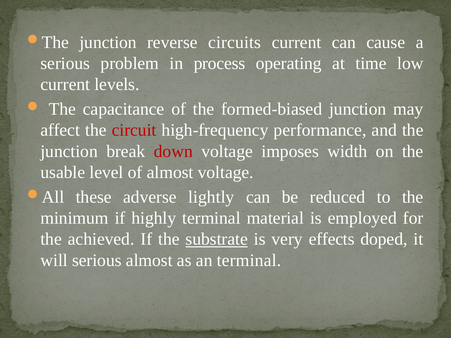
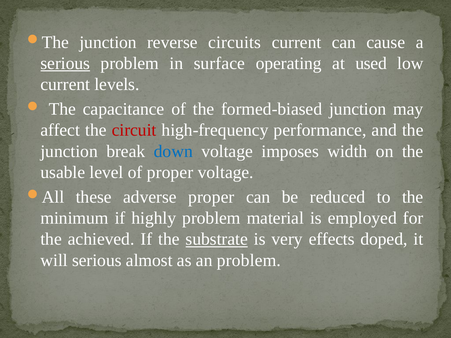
serious at (65, 63) underline: none -> present
process: process -> surface
time: time -> used
down colour: red -> blue
of almost: almost -> proper
adverse lightly: lightly -> proper
highly terminal: terminal -> problem
an terminal: terminal -> problem
